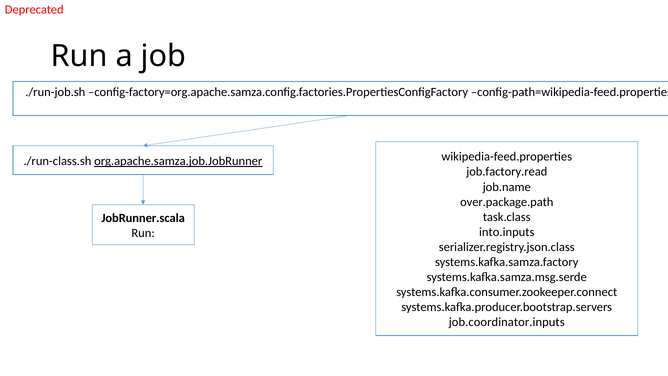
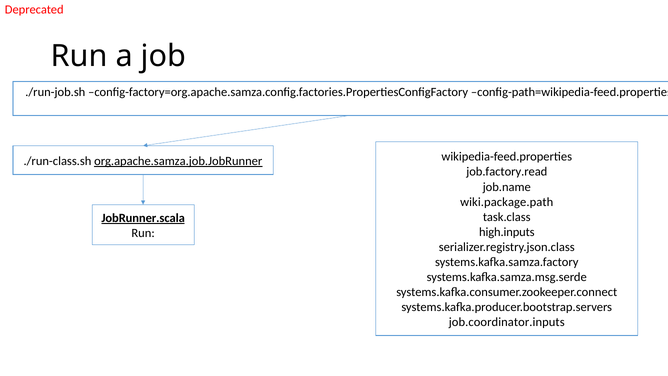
over.package.path: over.package.path -> wiki.package.path
JobRunner.scala underline: none -> present
into.inputs: into.inputs -> high.inputs
